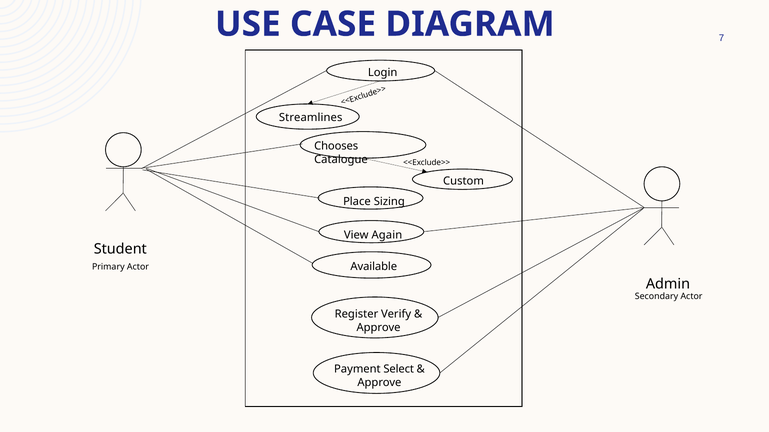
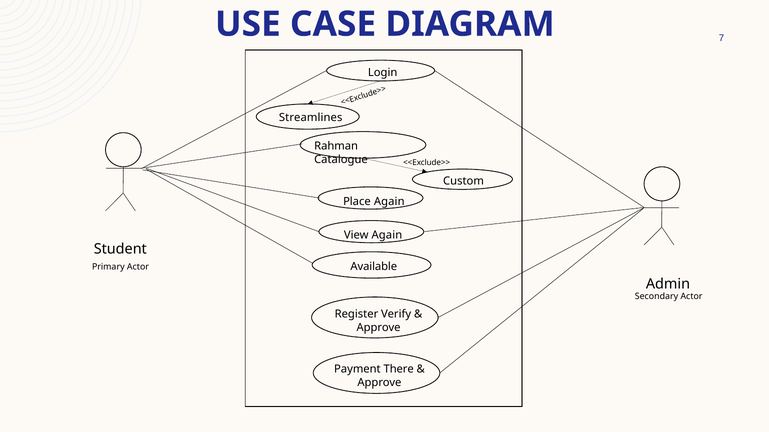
Chooses: Chooses -> Rahman
Place Sizing: Sizing -> Again
Select: Select -> There
